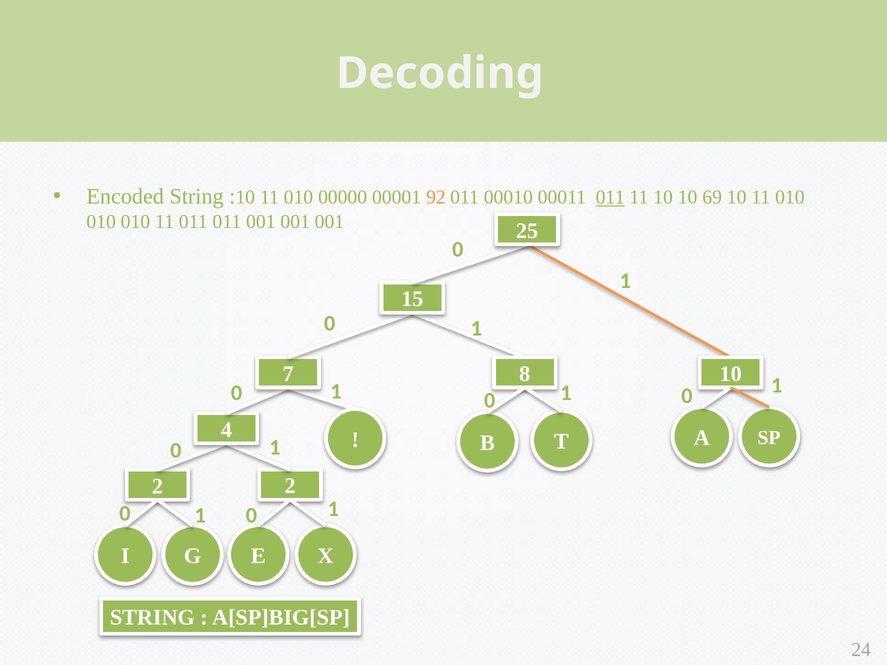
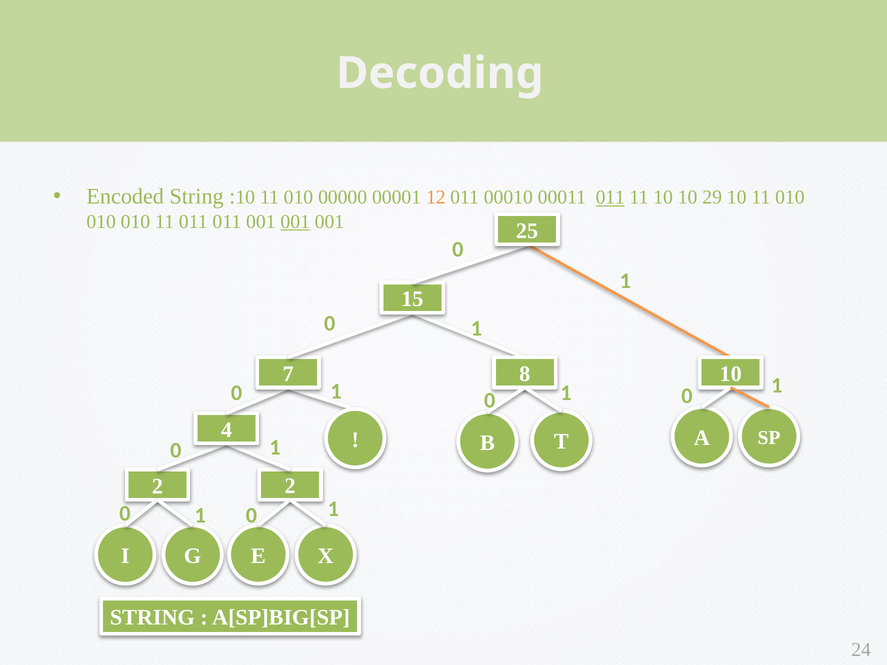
92: 92 -> 12
69: 69 -> 29
001 at (295, 222) underline: none -> present
